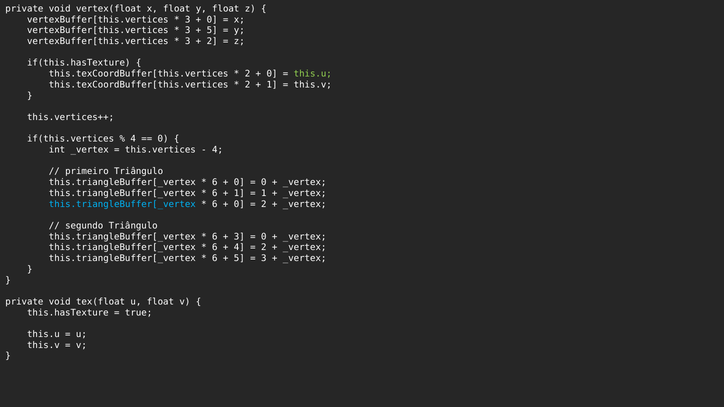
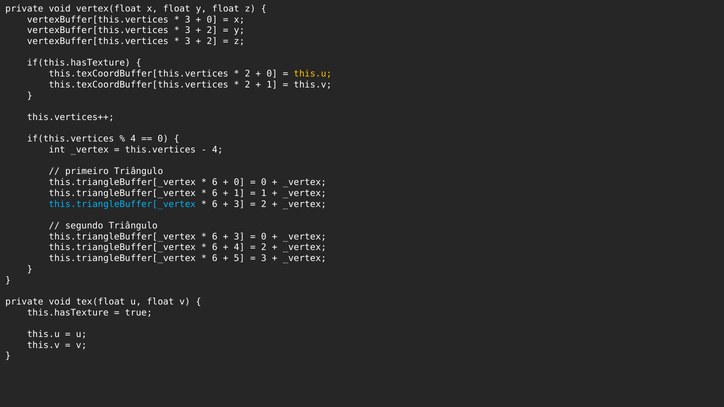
5 at (212, 30): 5 -> 2
this.u at (313, 74) colour: light green -> yellow
0 at (239, 204): 0 -> 3
